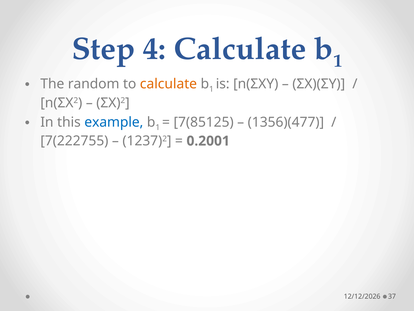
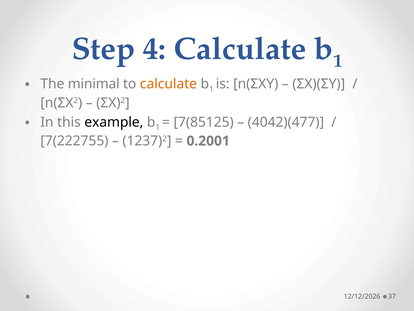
random: random -> minimal
example colour: blue -> black
1356)(477: 1356)(477 -> 4042)(477
